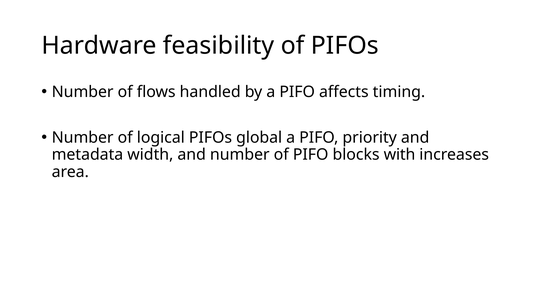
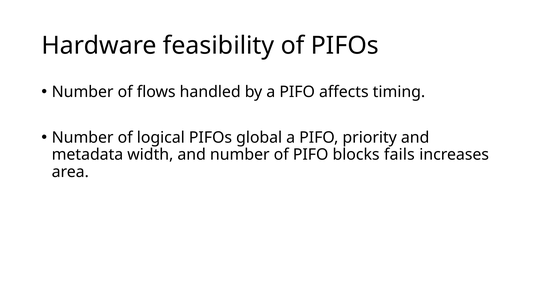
with: with -> fails
